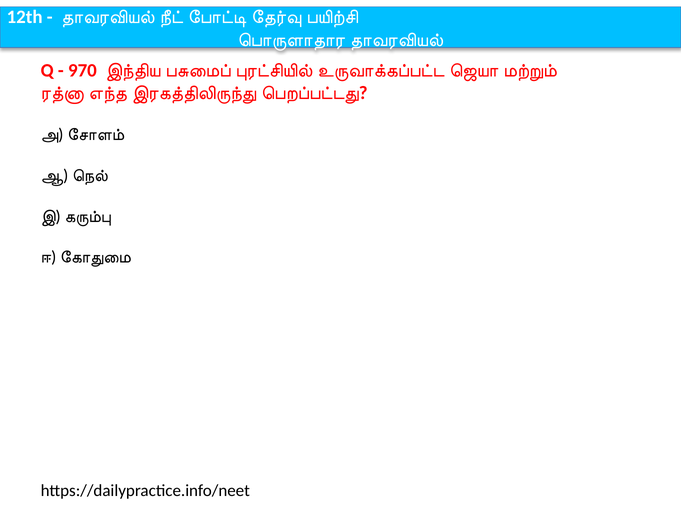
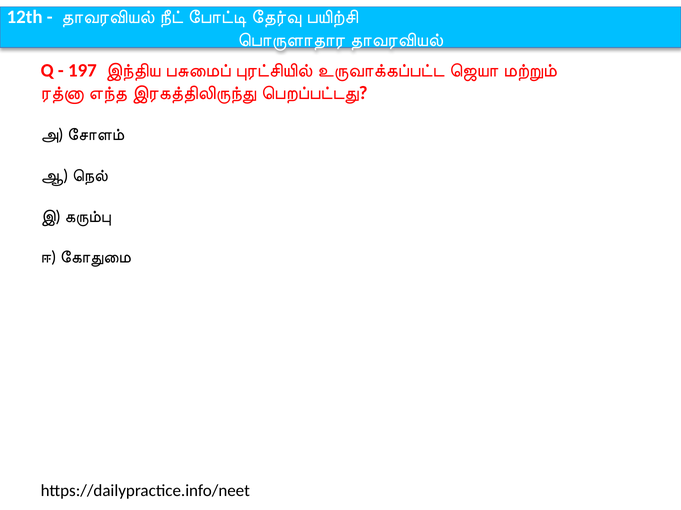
970: 970 -> 197
